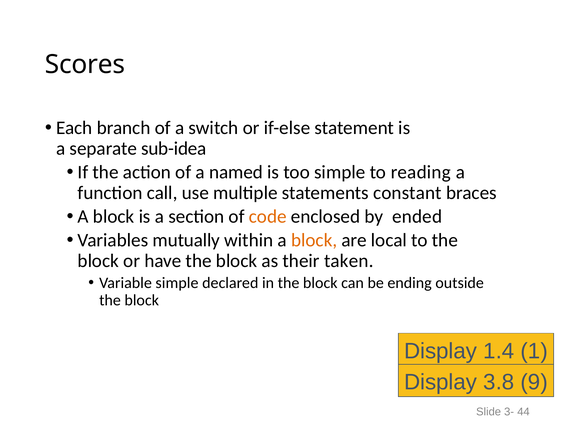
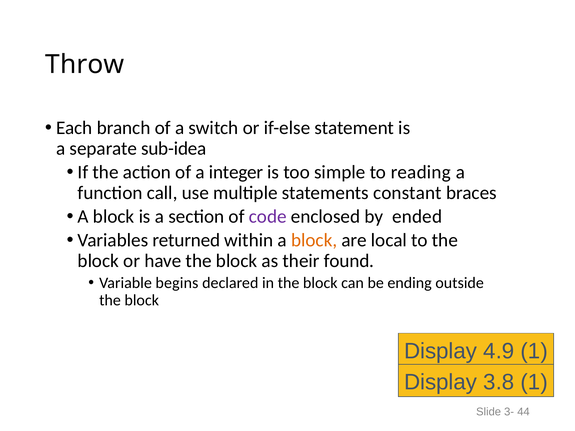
Scores: Scores -> Throw
named: named -> integer
code colour: orange -> purple
mutually: mutually -> returned
taken: taken -> found
Variable simple: simple -> begins
1.4: 1.4 -> 4.9
3.8 9: 9 -> 1
